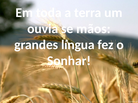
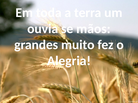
língua: língua -> muito
Sonhar: Sonhar -> Alegria
